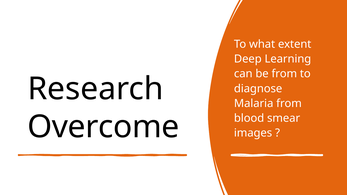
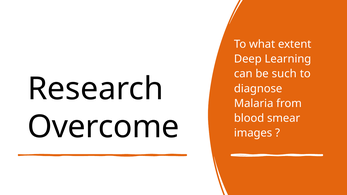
be from: from -> such
